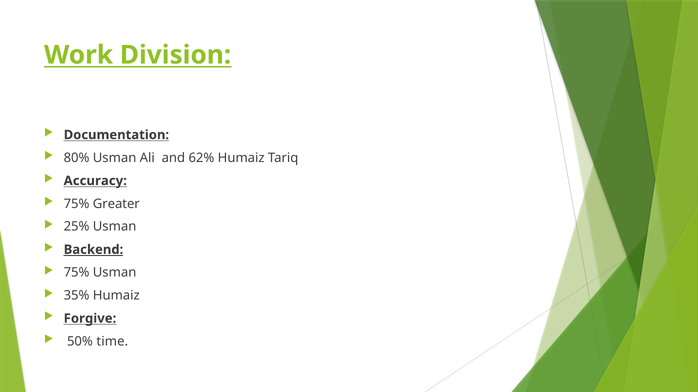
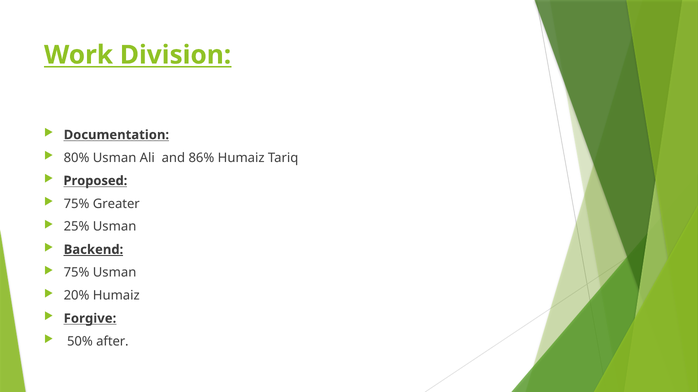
62%: 62% -> 86%
Accuracy: Accuracy -> Proposed
35%: 35% -> 20%
time: time -> after
